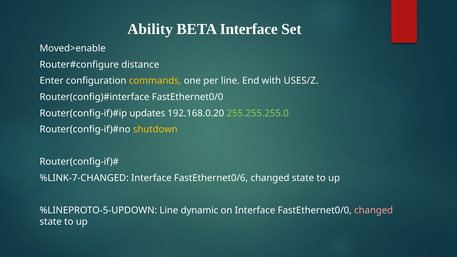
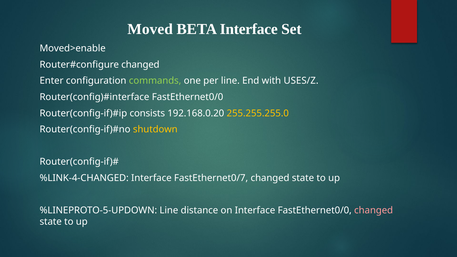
Ability: Ability -> Moved
distance at (140, 65): distance -> changed
commands colour: yellow -> light green
updates: updates -> consists
255.255.255.0 colour: light green -> yellow
%LINK-7-CHANGED: %LINK-7-CHANGED -> %LINK-4-CHANGED
FastEthernet0/6: FastEthernet0/6 -> FastEthernet0/7
dynamic: dynamic -> distance
